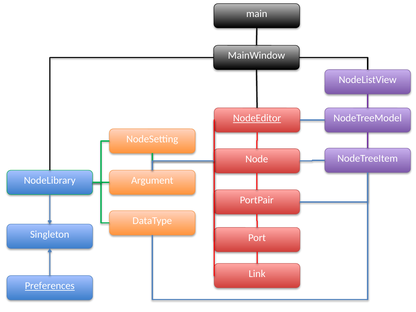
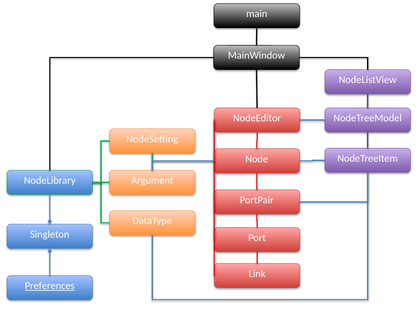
NodeEditor underline: present -> none
